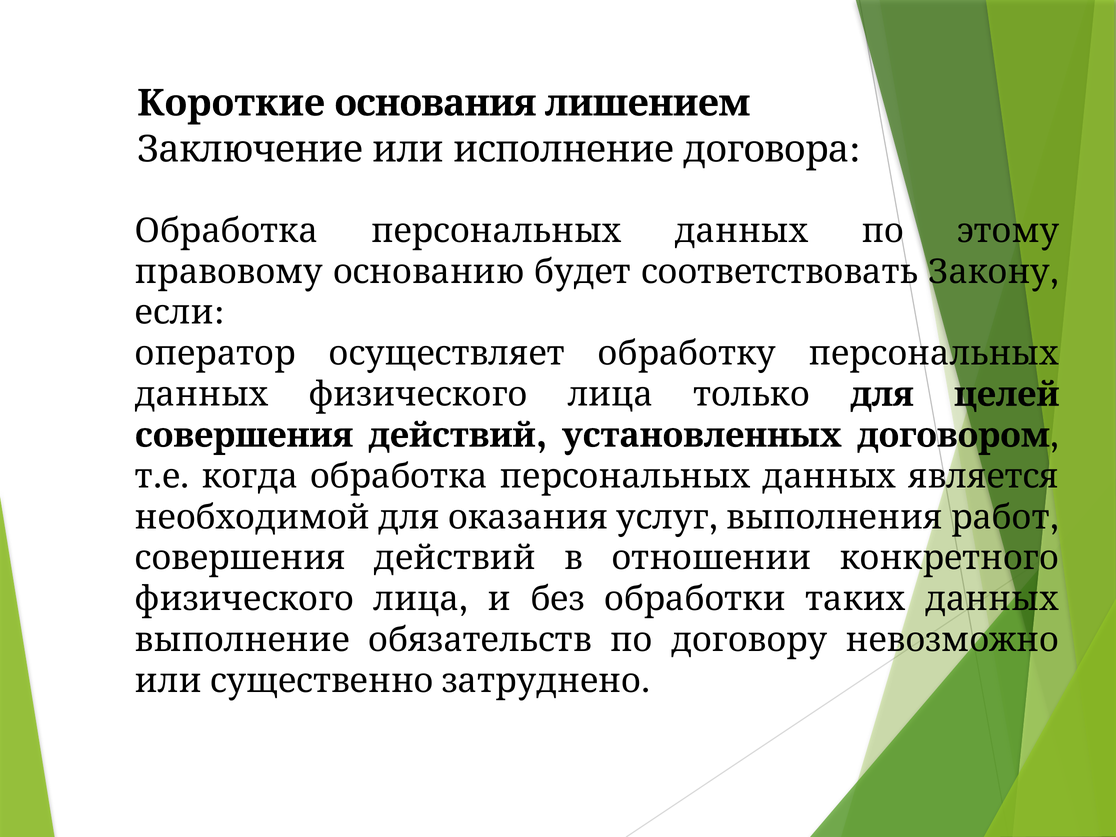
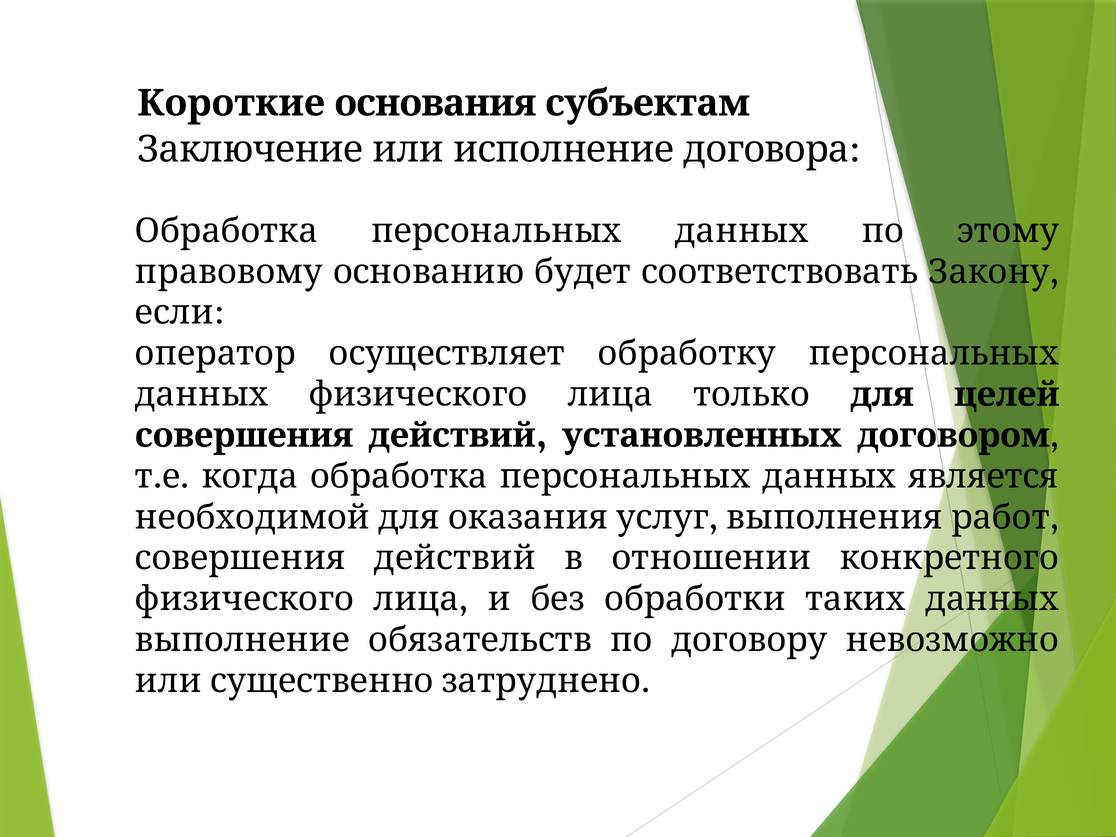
лишением: лишением -> субъектам
